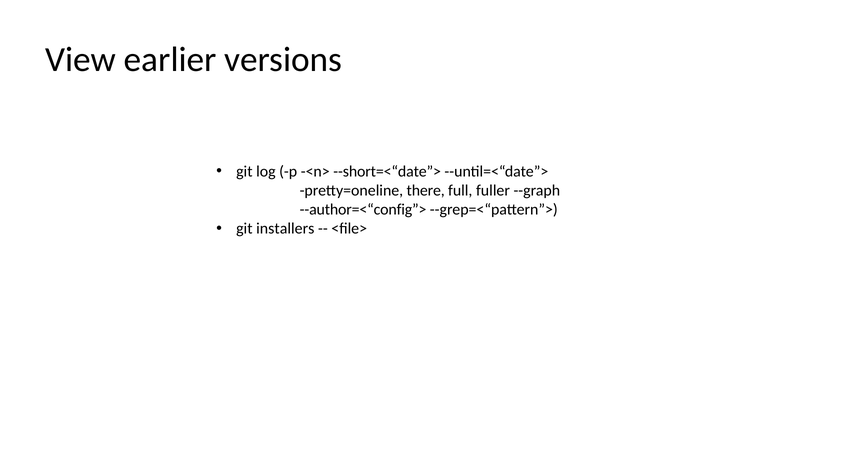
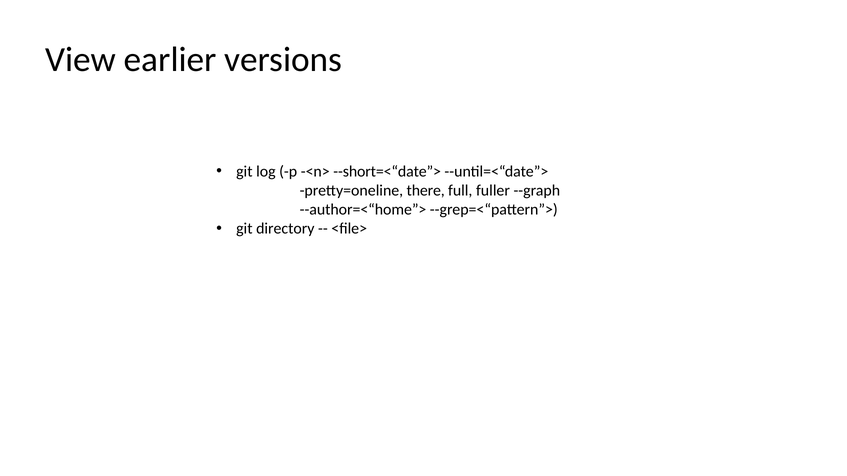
--author=<“config”>: --author=<“config”> -> --author=<“home”>
installers: installers -> directory
